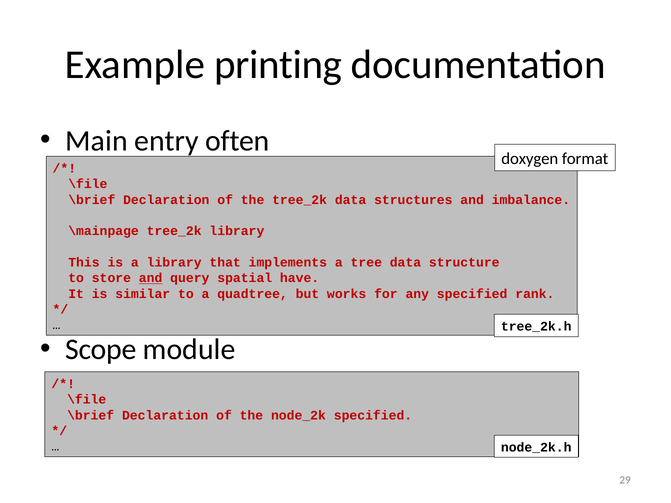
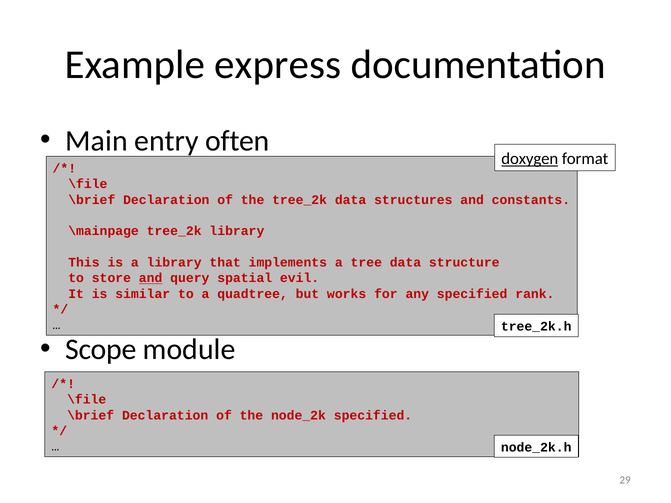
printing: printing -> express
doxygen underline: none -> present
imbalance: imbalance -> constants
have: have -> evil
